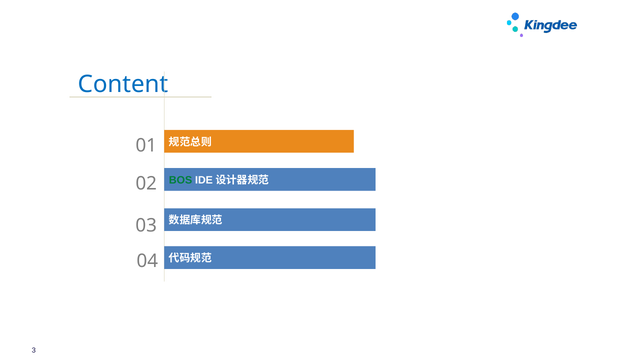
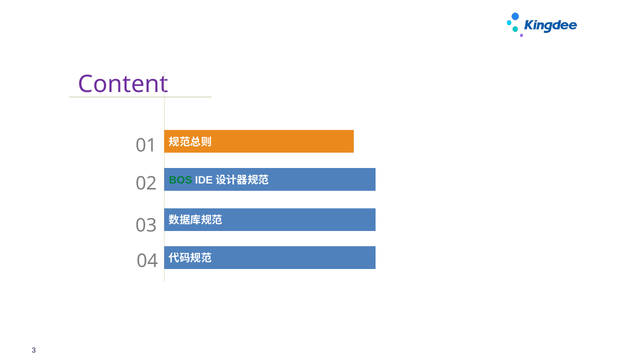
Content colour: blue -> purple
